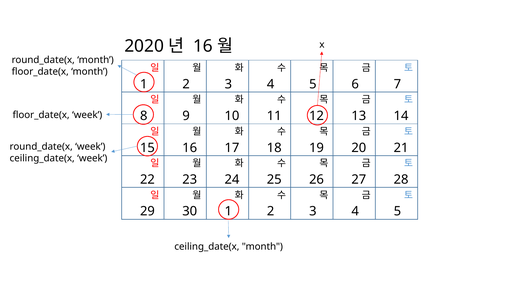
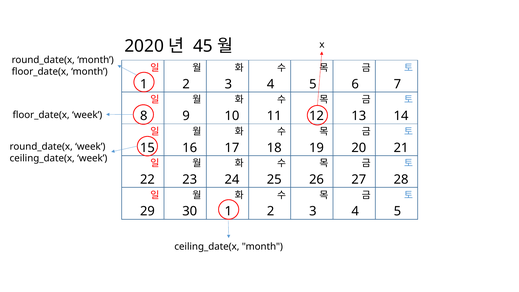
16 at (203, 46): 16 -> 45
